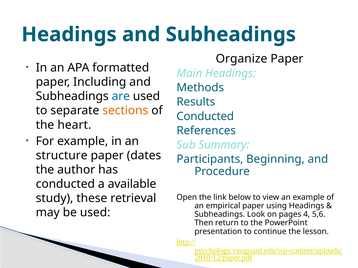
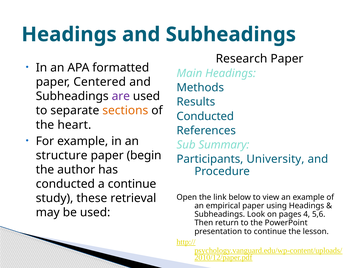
Organize: Organize -> Research
Including: Including -> Centered
are colour: blue -> purple
dates: dates -> begin
Beginning: Beginning -> University
a available: available -> continue
